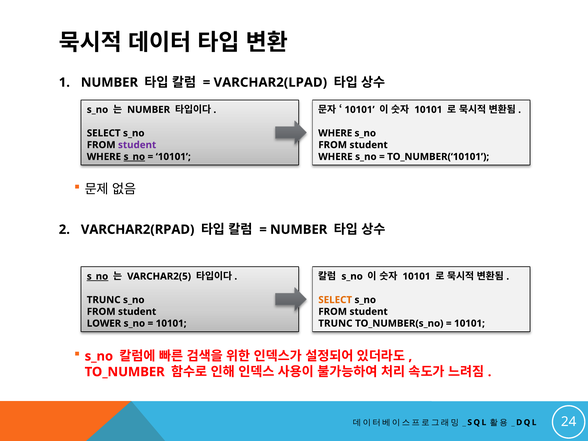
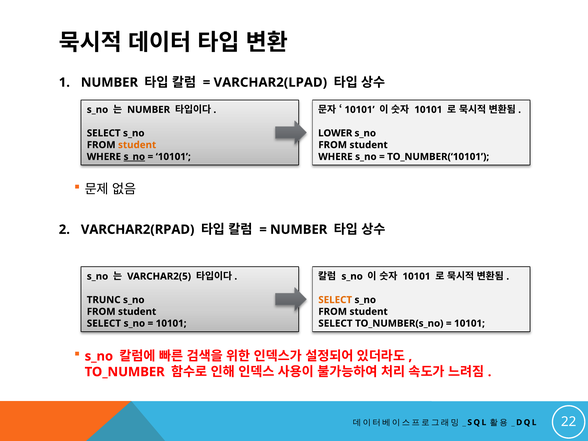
WHERE at (335, 133): WHERE -> LOWER
student at (137, 145) colour: purple -> orange
s_no at (97, 276) underline: present -> none
LOWER at (104, 323): LOWER -> SELECT
TRUNC at (335, 323): TRUNC -> SELECT
24: 24 -> 22
